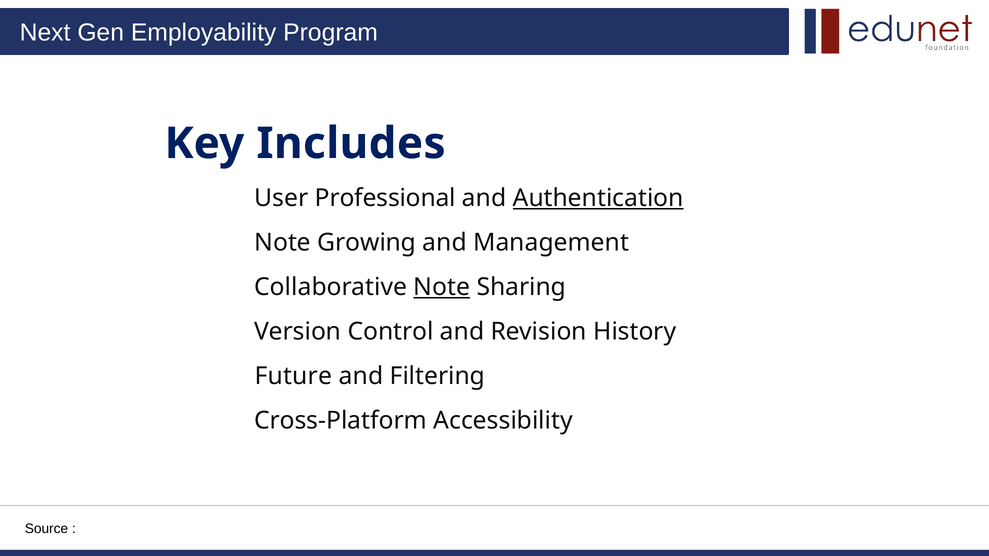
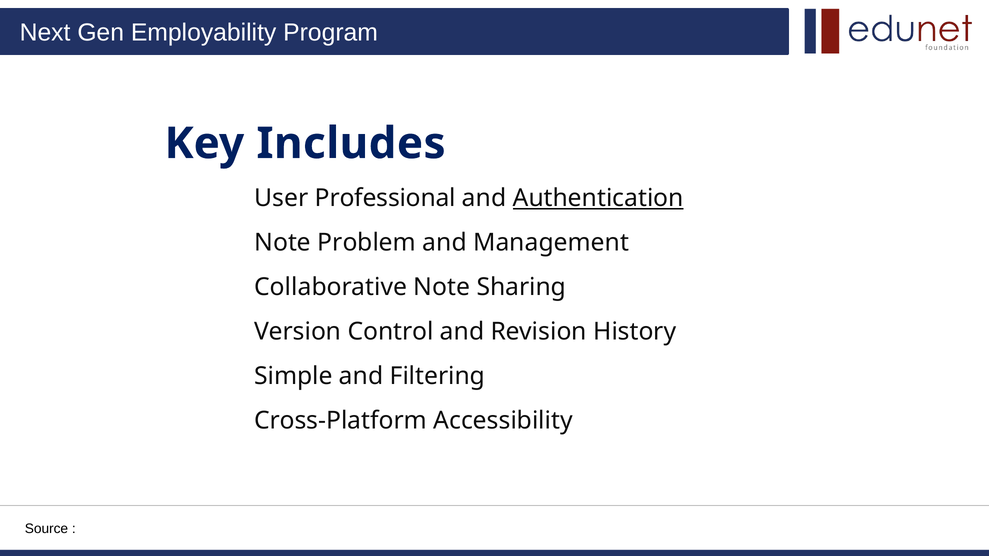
Growing: Growing -> Problem
Note at (442, 287) underline: present -> none
Future: Future -> Simple
